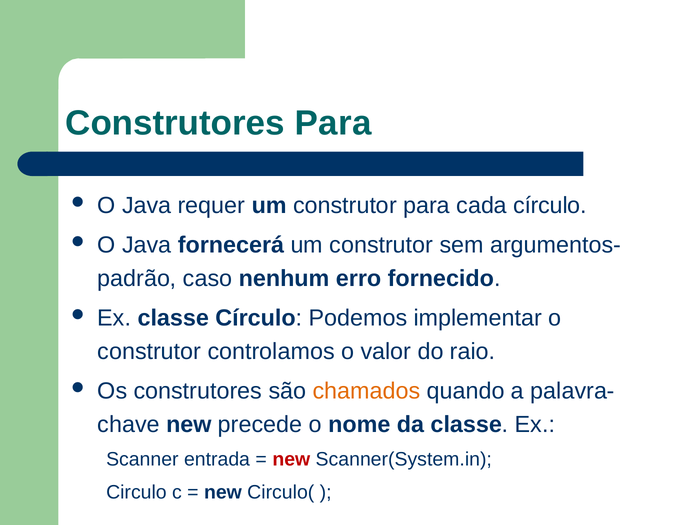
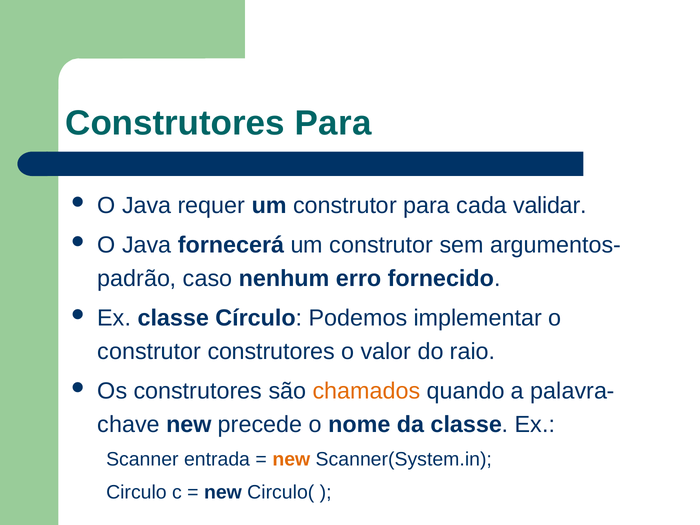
cada círculo: círculo -> validar
construtor controlamos: controlamos -> construtores
new at (291, 460) colour: red -> orange
